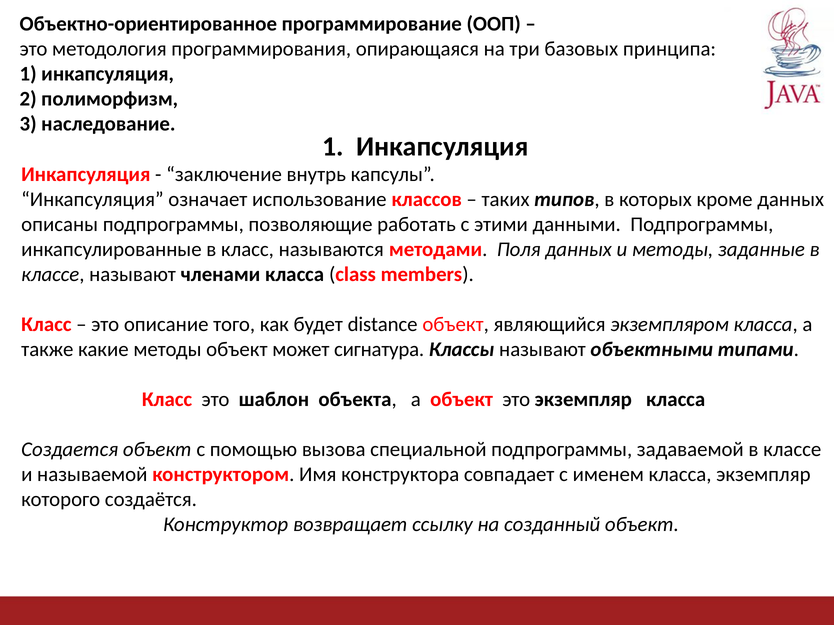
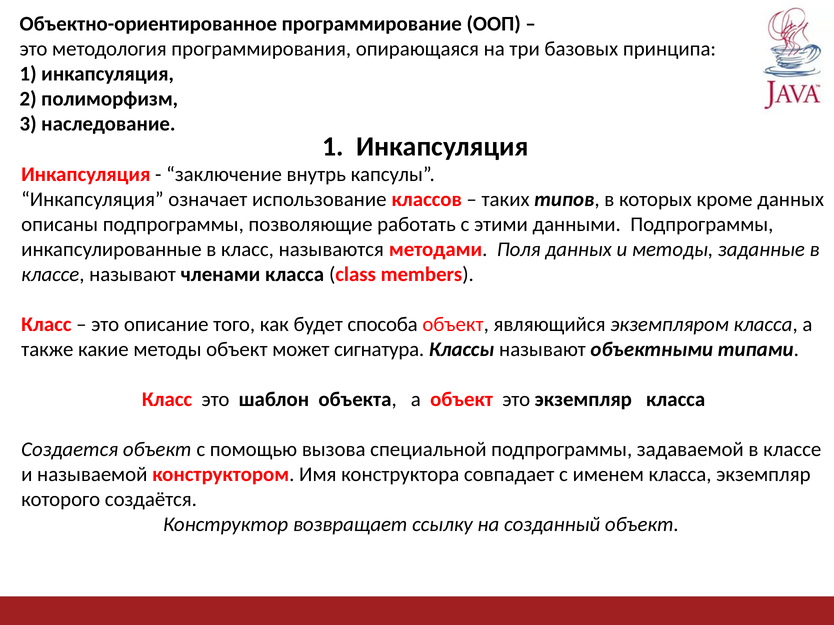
distance: distance -> способа
